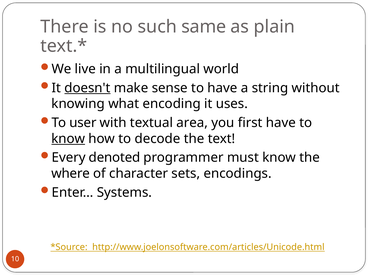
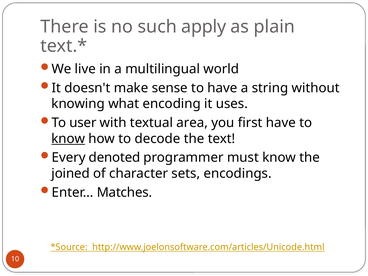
same: same -> apply
doesn't underline: present -> none
where: where -> joined
Systems: Systems -> Matches
